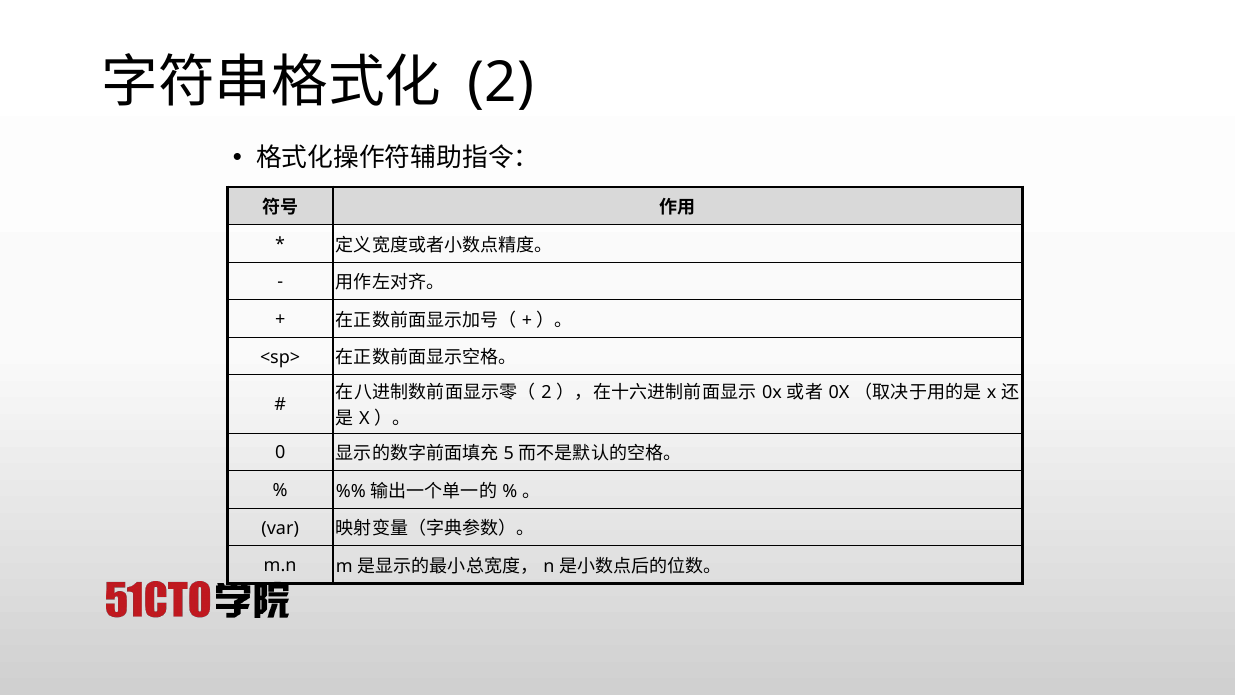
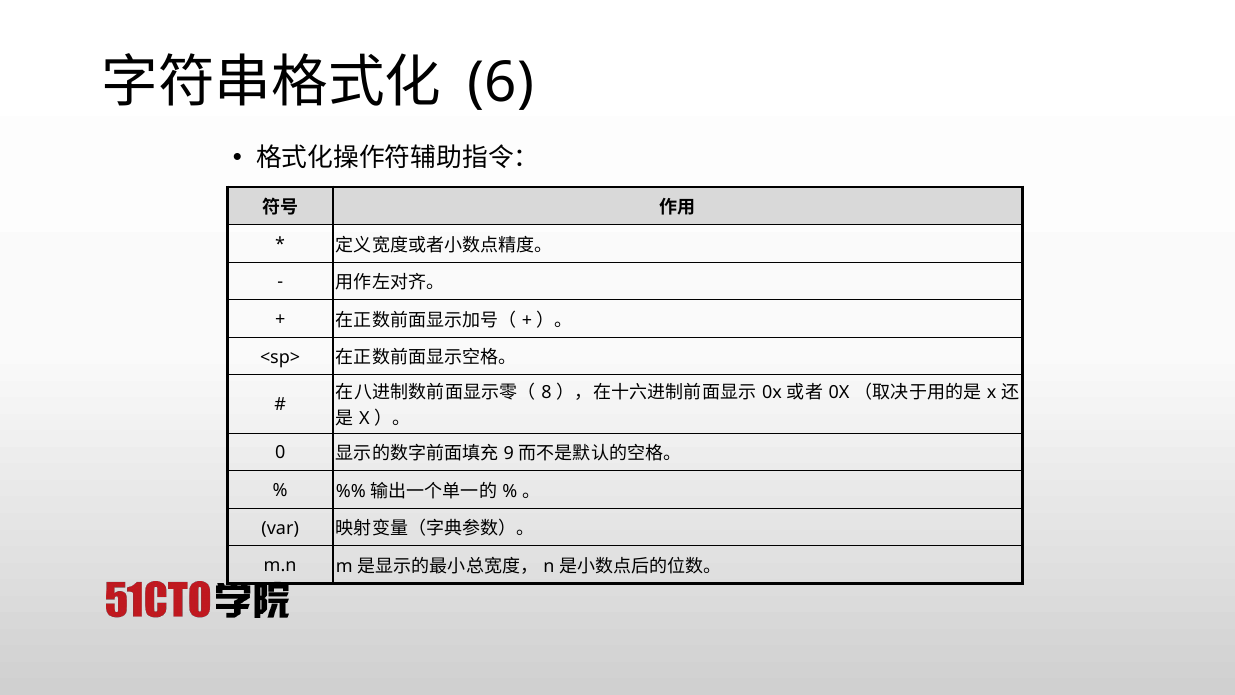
2 at (501, 83): 2 -> 6
2 at (547, 393): 2 -> 8
5: 5 -> 9
